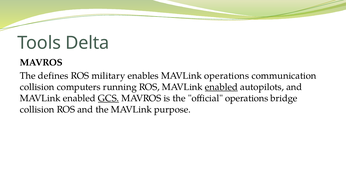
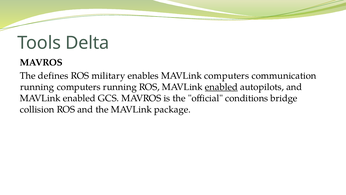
MAVLink operations: operations -> computers
collision at (37, 87): collision -> running
GCS underline: present -> none
official operations: operations -> conditions
purpose: purpose -> package
